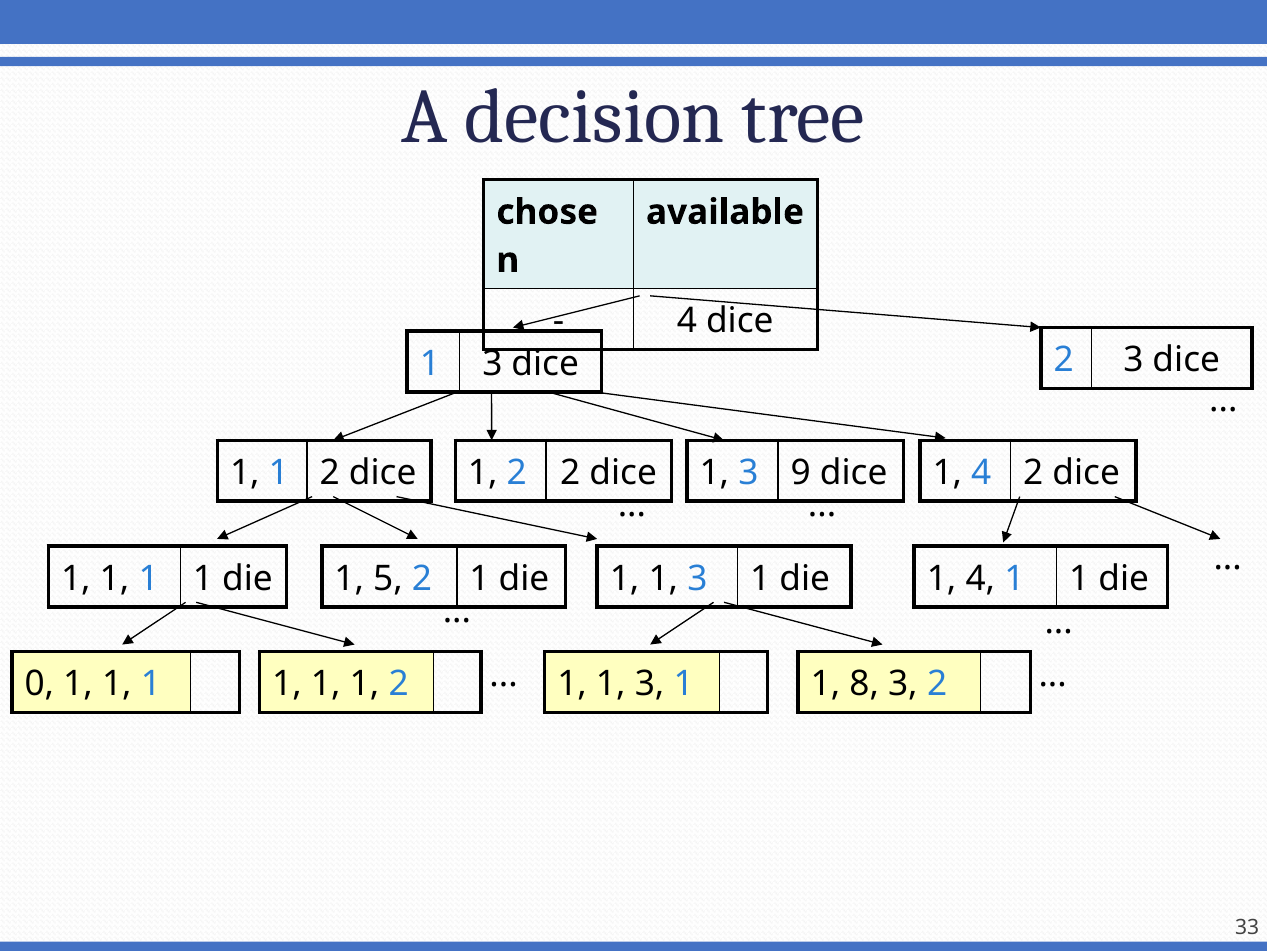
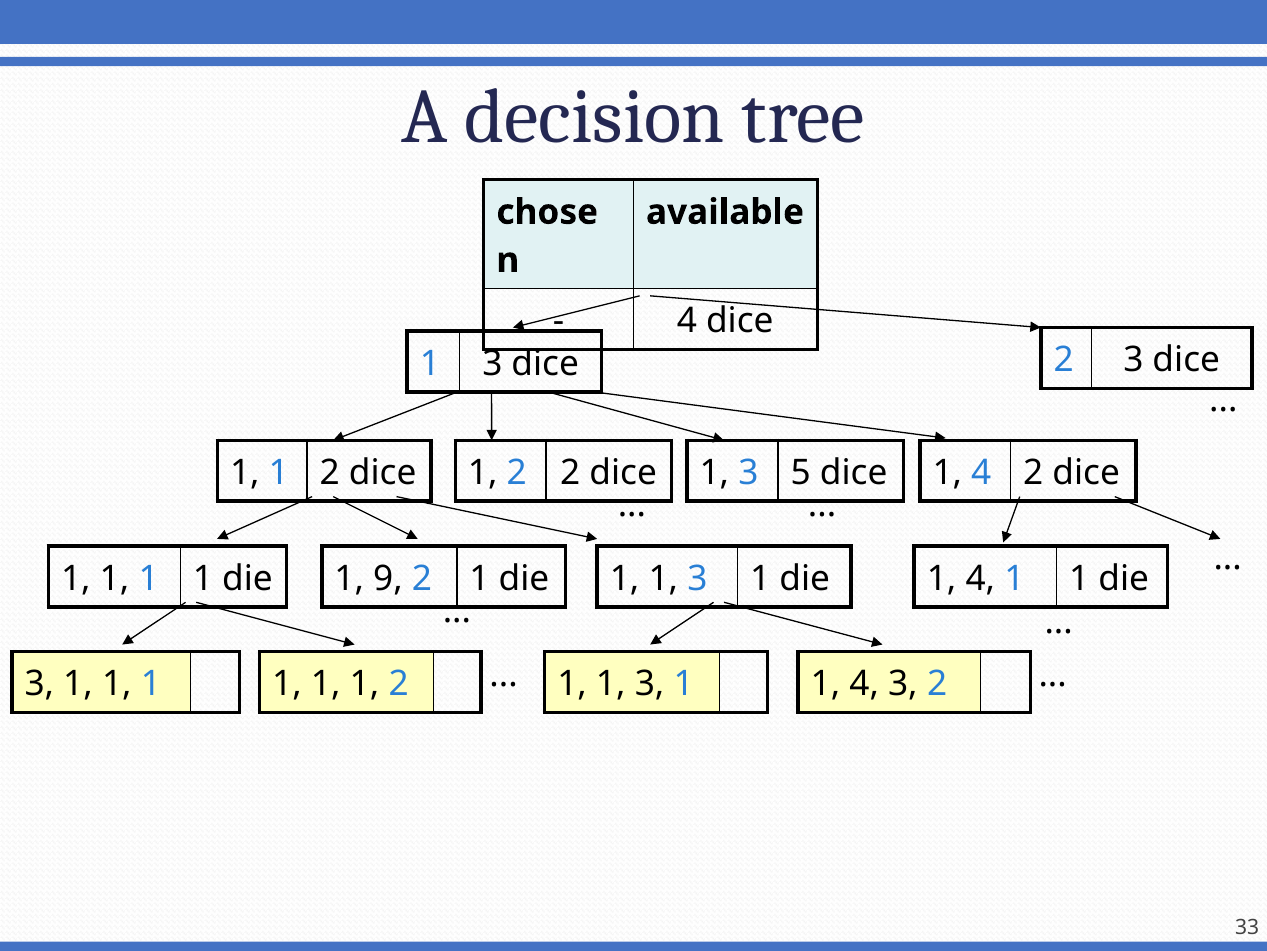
9: 9 -> 5
5: 5 -> 9
0 at (39, 684): 0 -> 3
1 1 8: 8 -> 4
